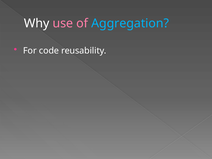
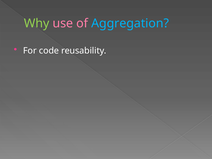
Why colour: white -> light green
